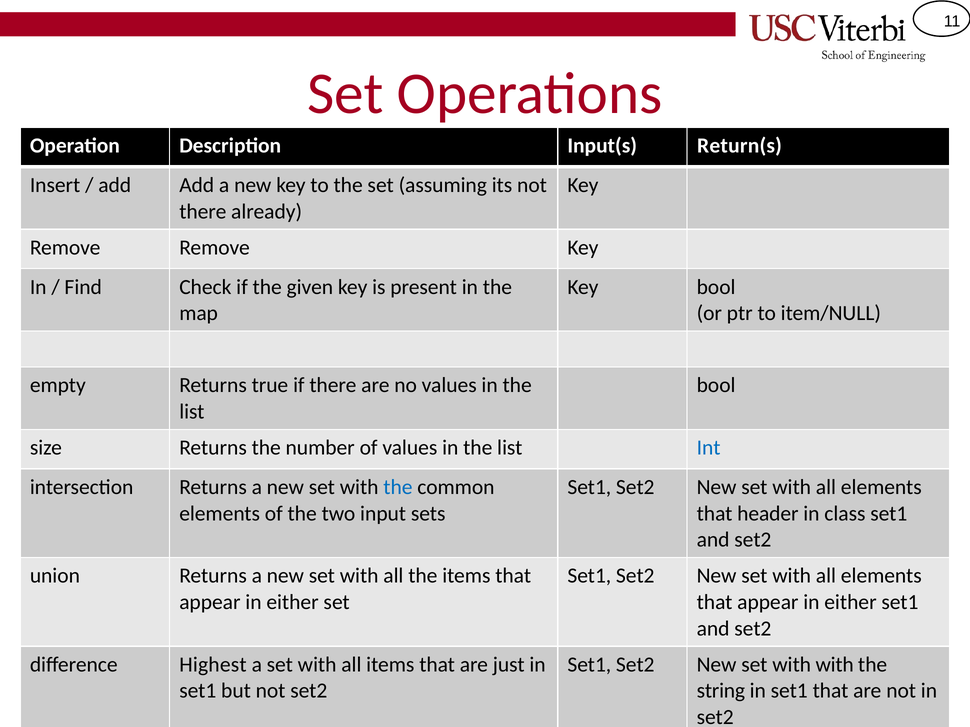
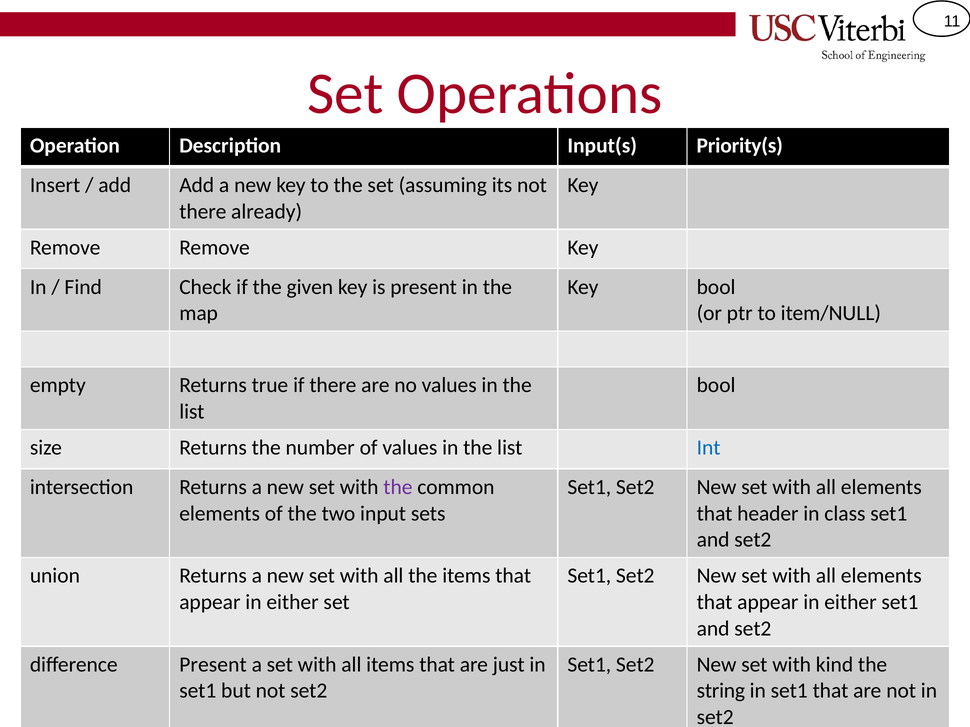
Return(s: Return(s -> Priority(s
the at (398, 487) colour: blue -> purple
difference Highest: Highest -> Present
with with: with -> kind
